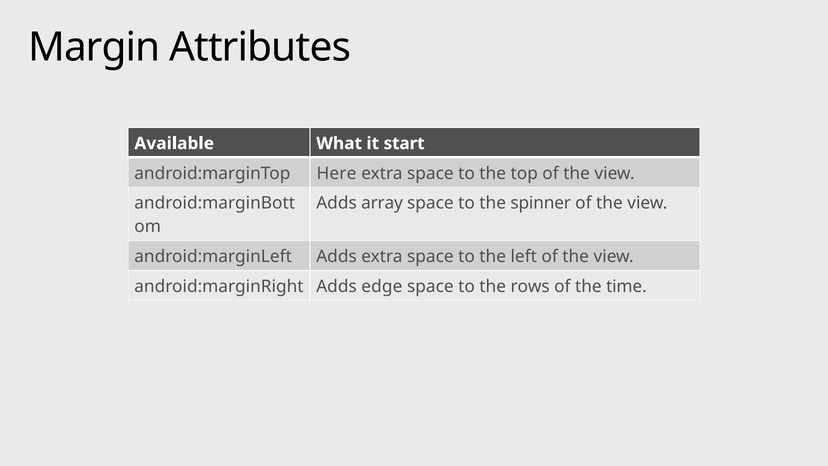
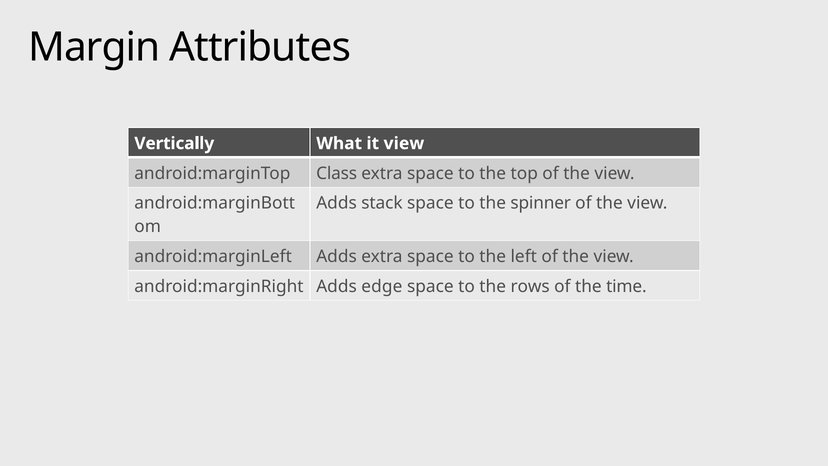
Available: Available -> Vertically
it start: start -> view
Here: Here -> Class
array: array -> stack
